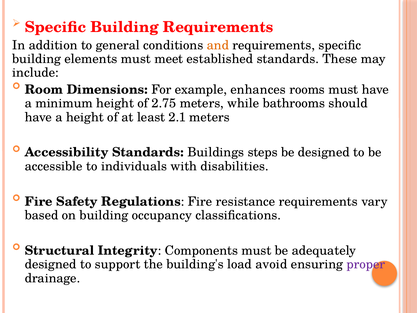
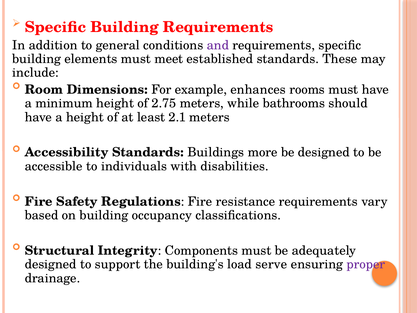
and colour: orange -> purple
steps: steps -> more
avoid: avoid -> serve
